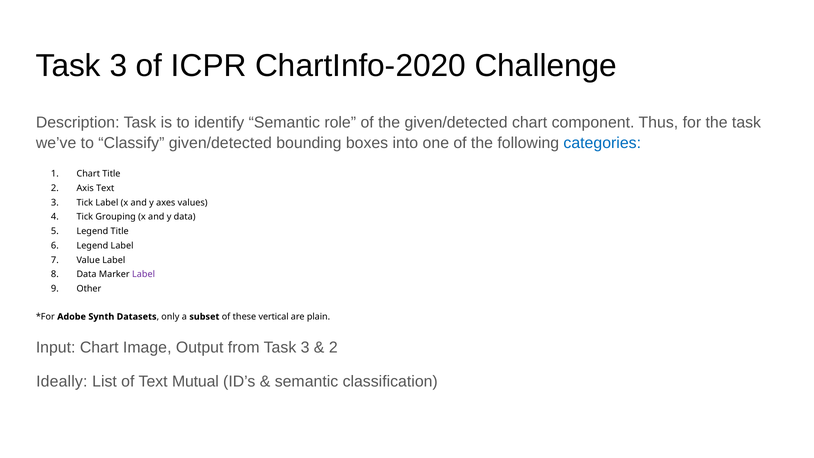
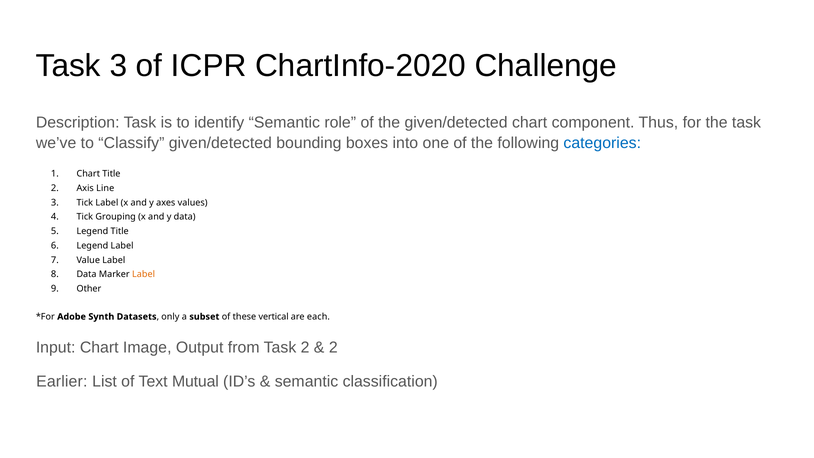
Axis Text: Text -> Line
Label at (144, 274) colour: purple -> orange
plain: plain -> each
from Task 3: 3 -> 2
Ideally: Ideally -> Earlier
